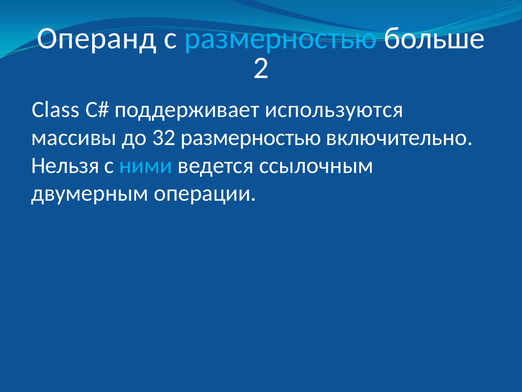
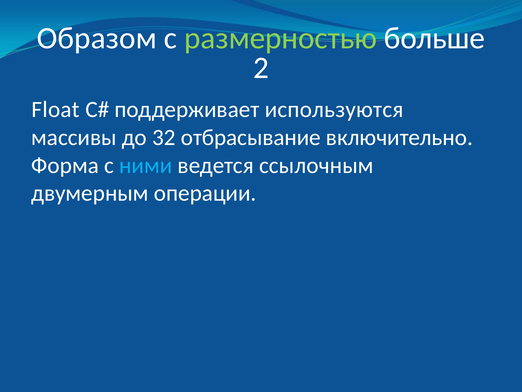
Операнд: Операнд -> Образом
размерностью at (281, 38) colour: light blue -> light green
Class: Class -> Float
32 размерностью: размерностью -> отбрасывание
Нельзя: Нельзя -> Форма
